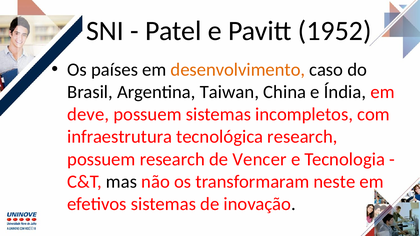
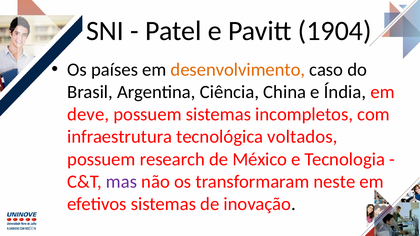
1952: 1952 -> 1904
Taiwan: Taiwan -> Ciência
tecnológica research: research -> voltados
Vencer: Vencer -> México
mas colour: black -> purple
